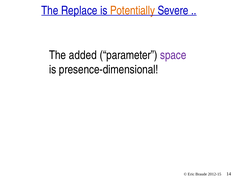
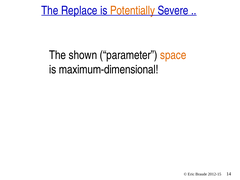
added: added -> shown
space colour: purple -> orange
presence-dimensional: presence-dimensional -> maximum-dimensional
